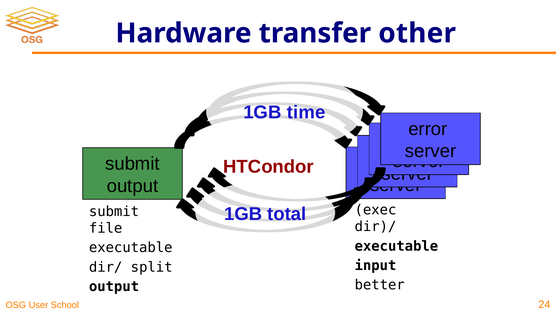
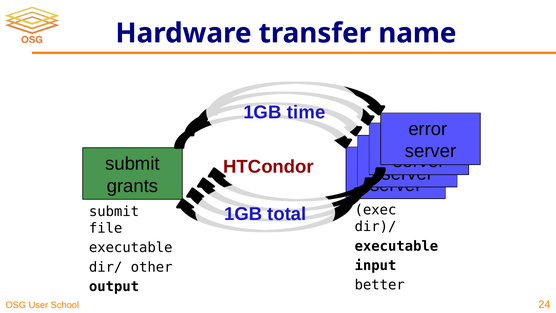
other: other -> name
output at (132, 186): output -> grants
split: split -> other
